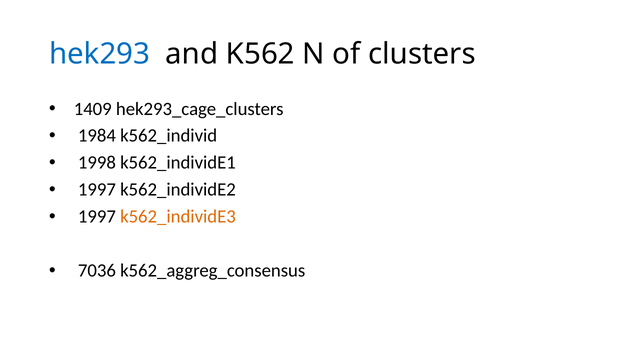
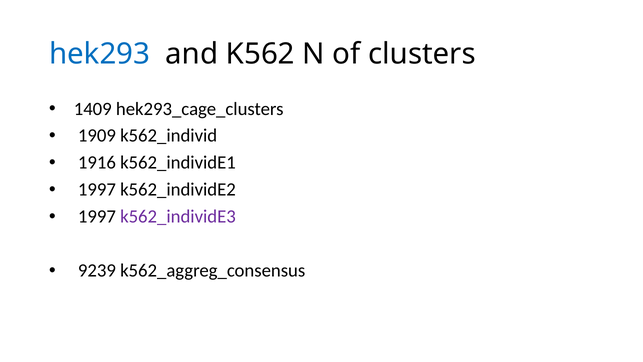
1984: 1984 -> 1909
1998: 1998 -> 1916
k562_individE3 colour: orange -> purple
7036: 7036 -> 9239
